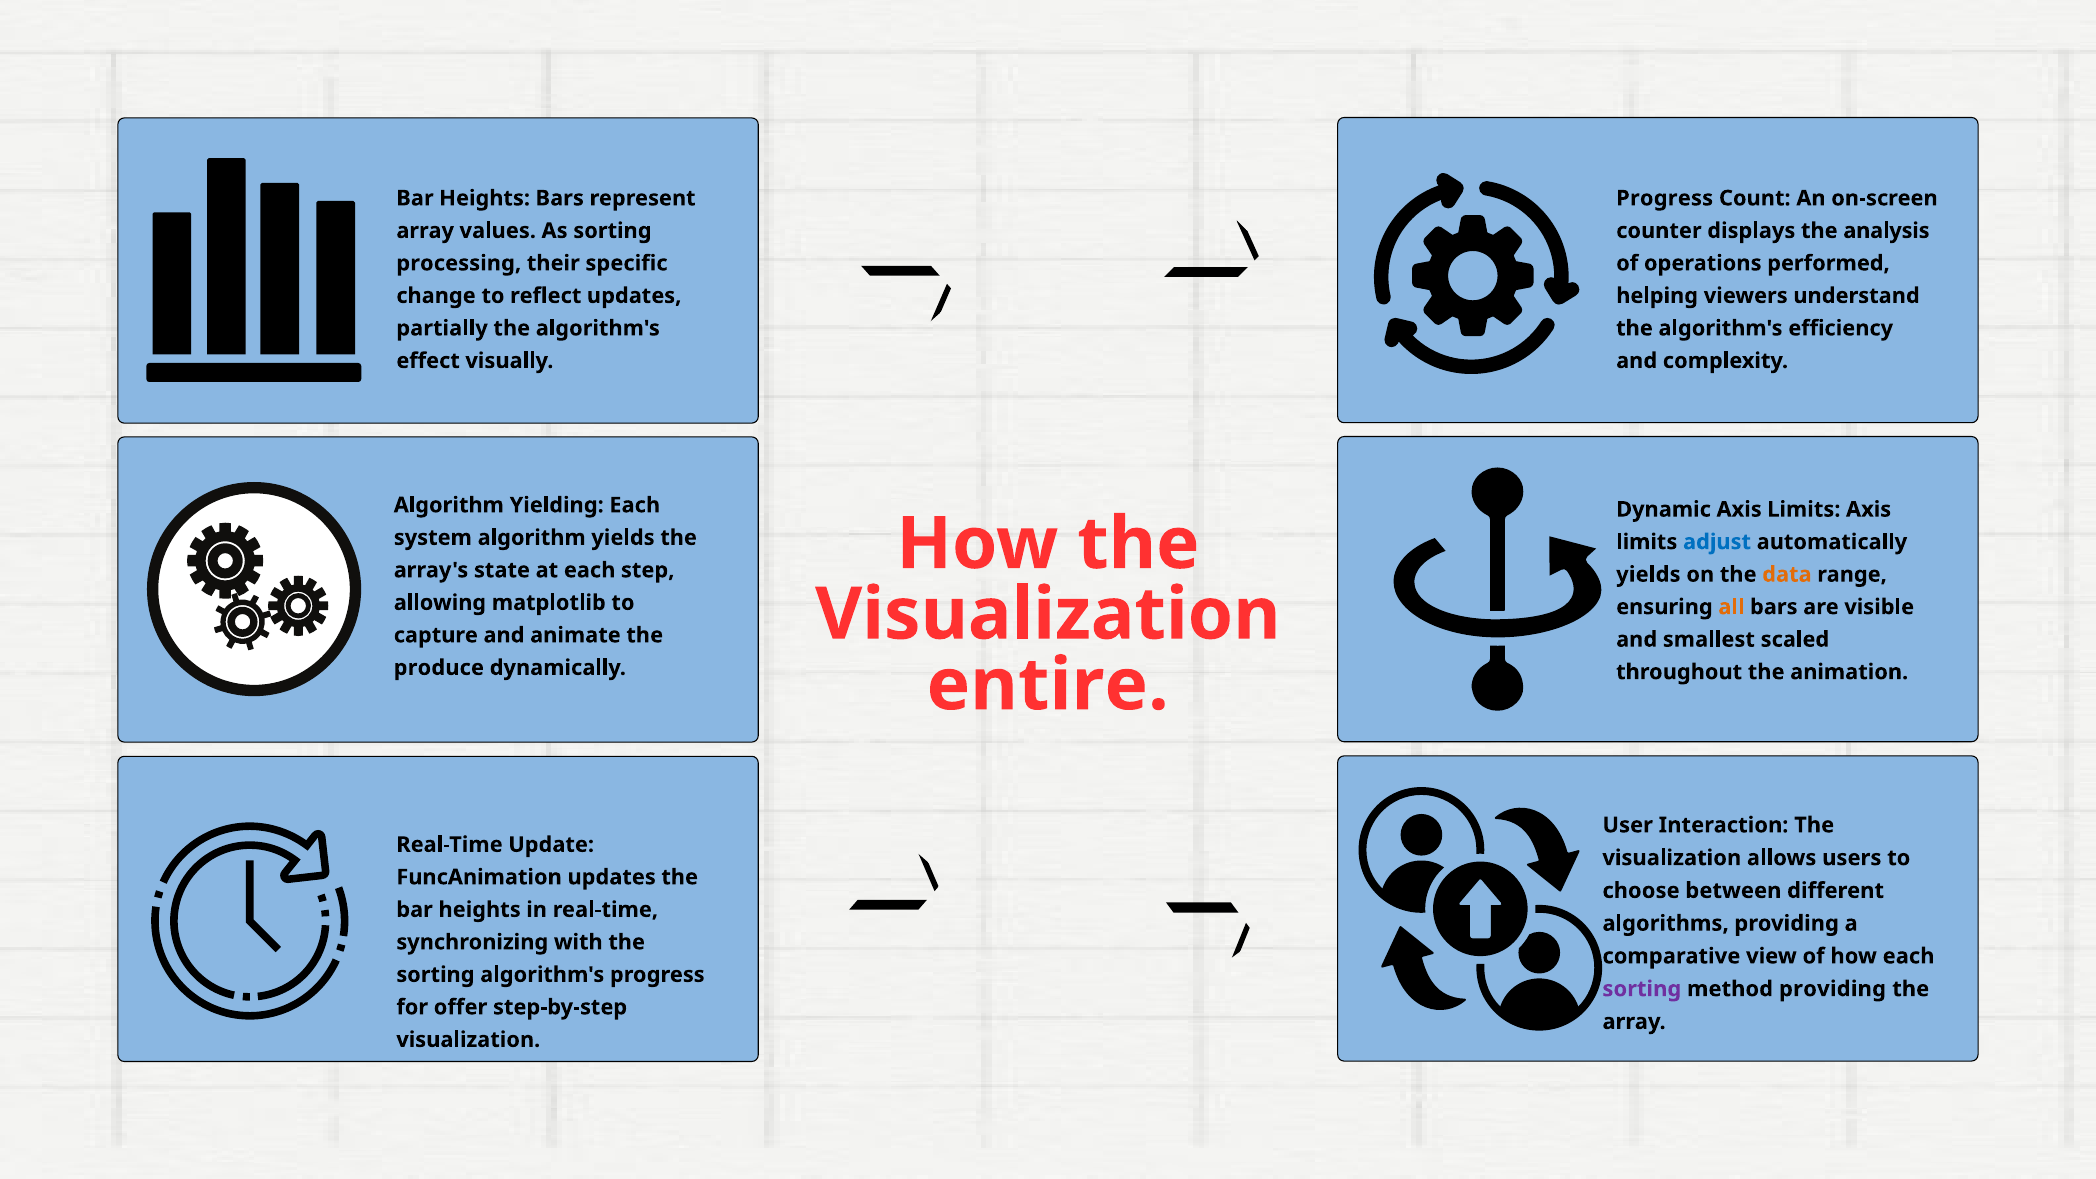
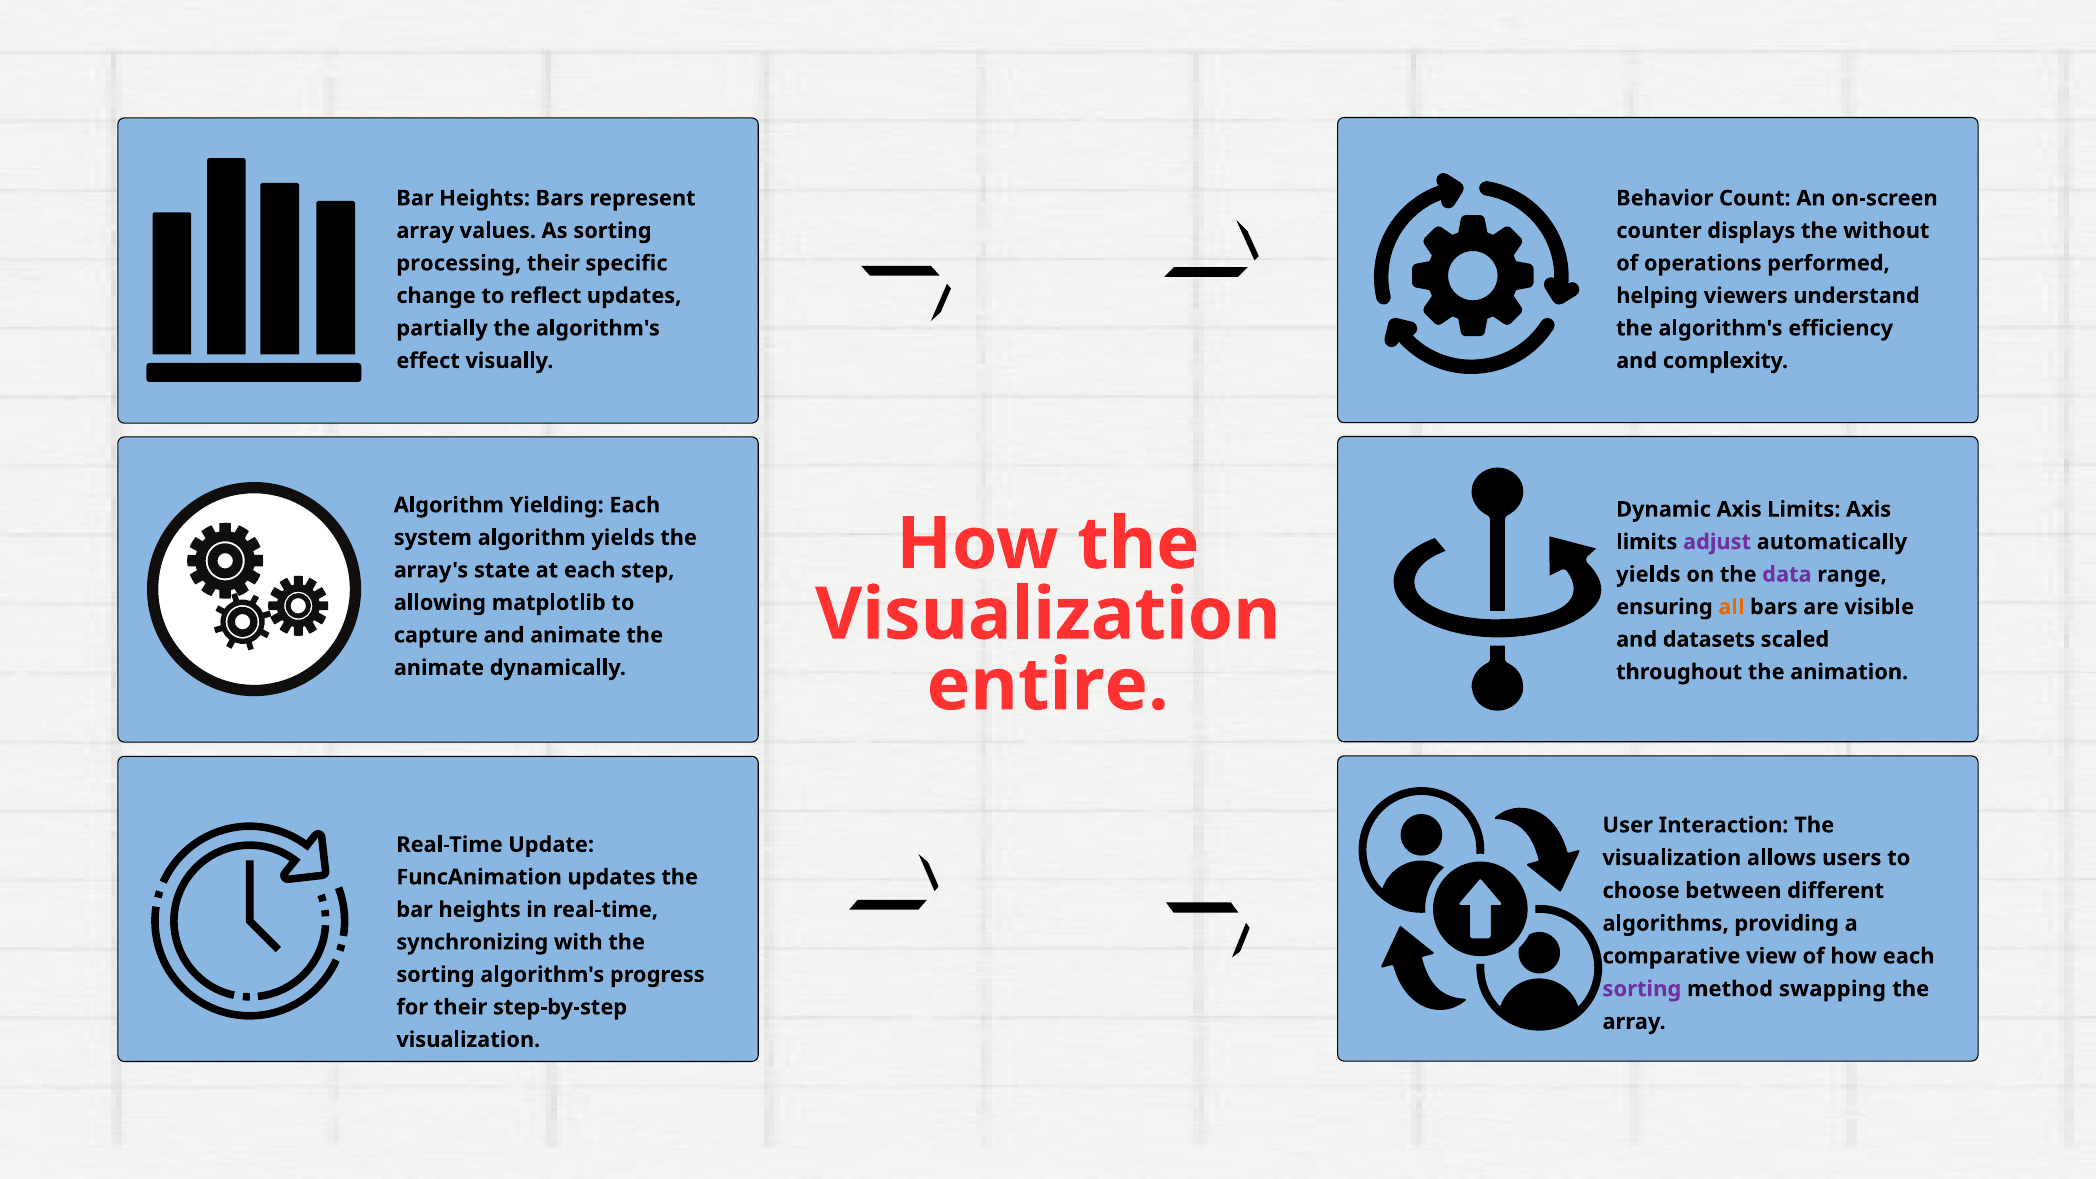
Progress at (1665, 198): Progress -> Behavior
analysis: analysis -> without
adjust colour: blue -> purple
data colour: orange -> purple
smallest: smallest -> datasets
produce at (439, 668): produce -> animate
method providing: providing -> swapping
for offer: offer -> their
